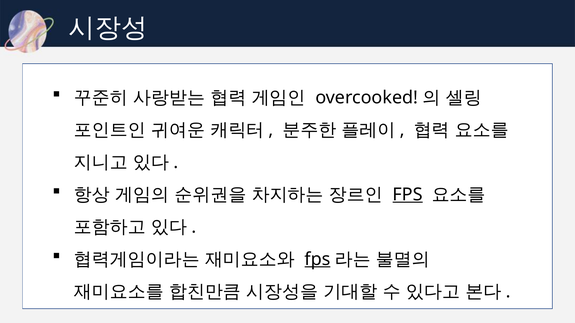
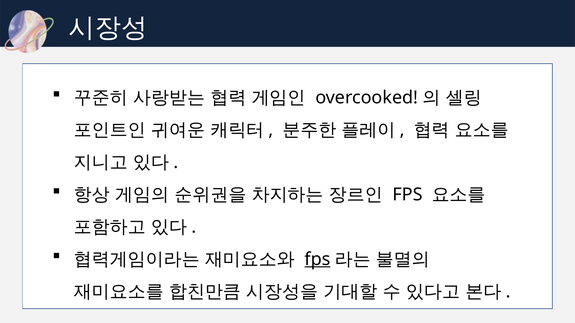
FPS at (408, 195) underline: present -> none
